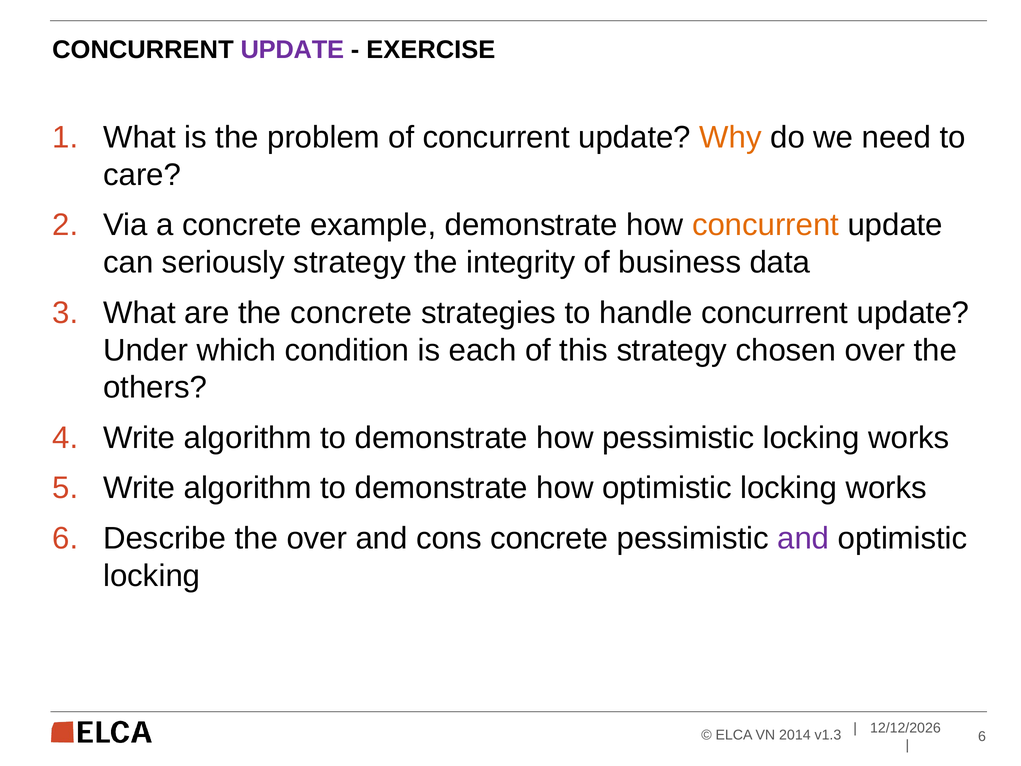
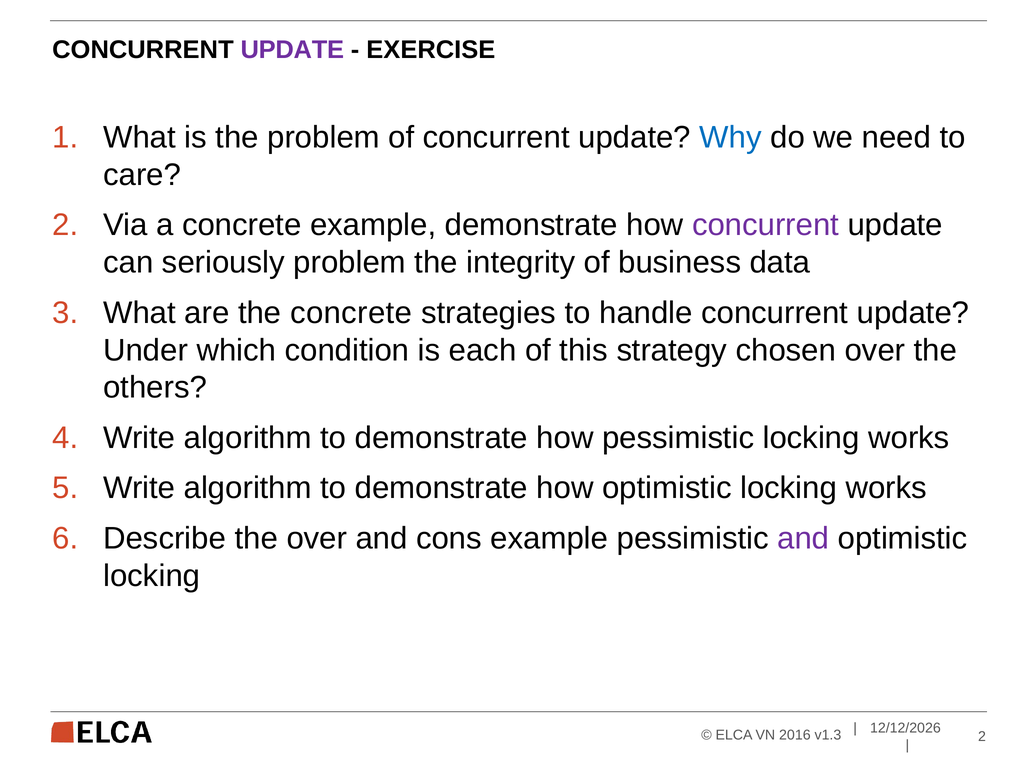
Why colour: orange -> blue
concurrent at (766, 225) colour: orange -> purple
seriously strategy: strategy -> problem
cons concrete: concrete -> example
2014: 2014 -> 2016
v1.3 6: 6 -> 2
